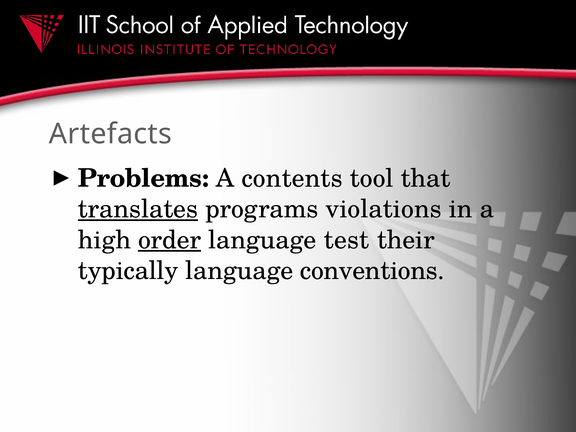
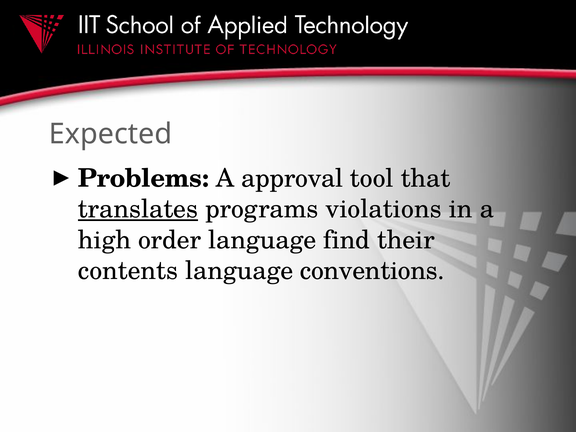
Artefacts: Artefacts -> Expected
contents: contents -> approval
order underline: present -> none
test: test -> find
typically: typically -> contents
